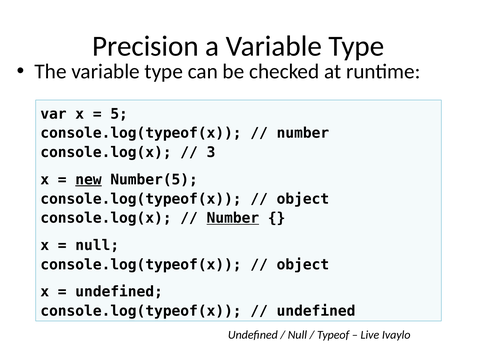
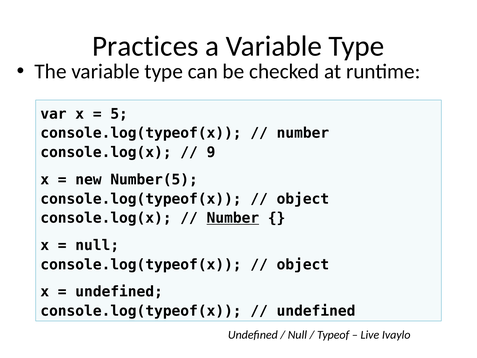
Precision: Precision -> Practices
3: 3 -> 9
new underline: present -> none
